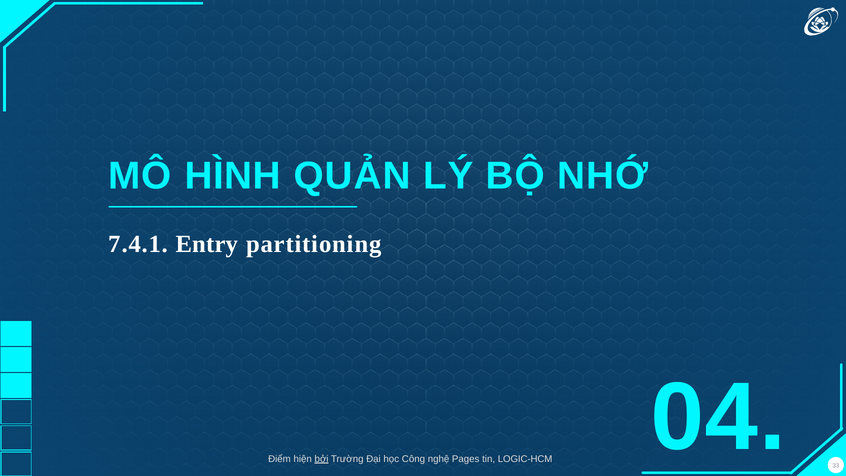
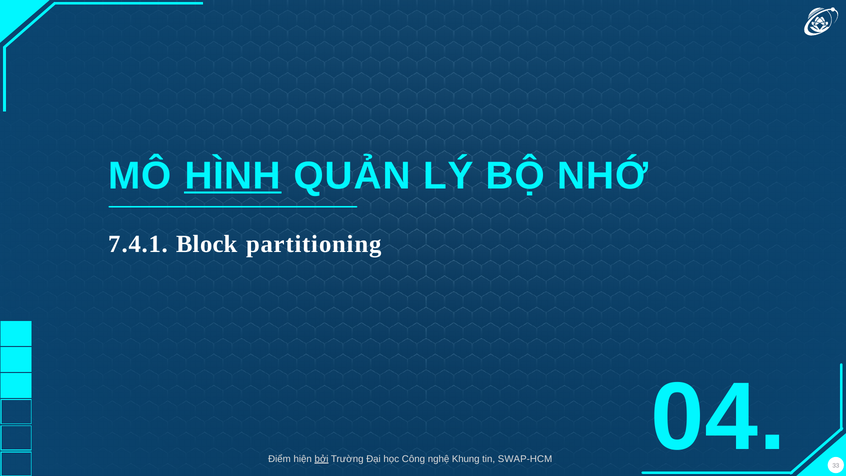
HÌNH underline: none -> present
Entry: Entry -> Block
Pages: Pages -> Khung
LOGIC-HCM: LOGIC-HCM -> SWAP-HCM
